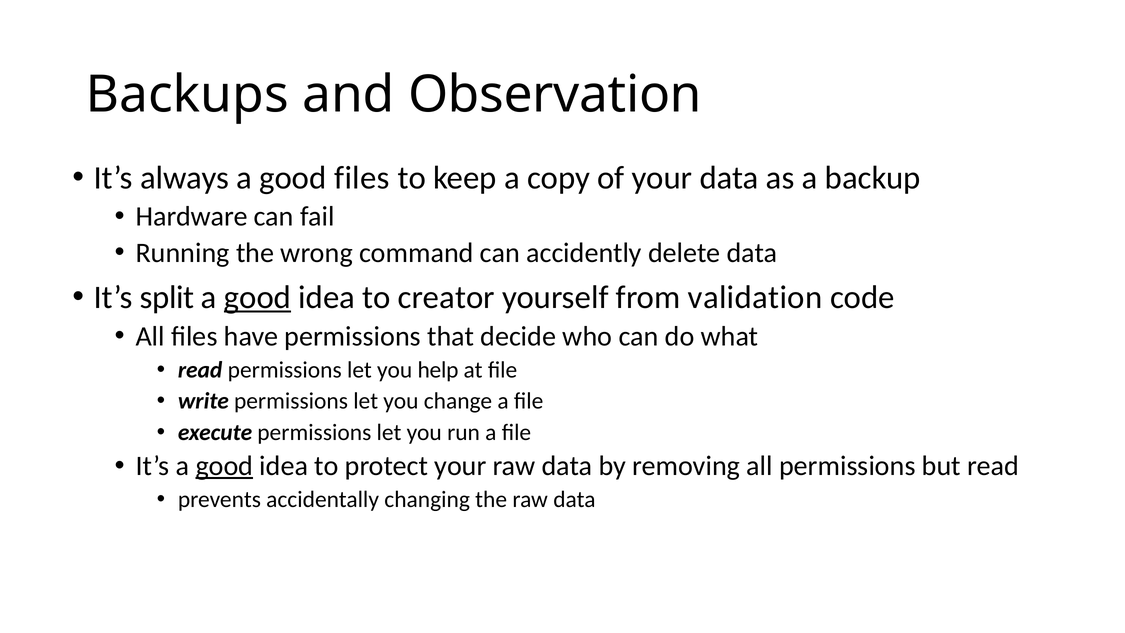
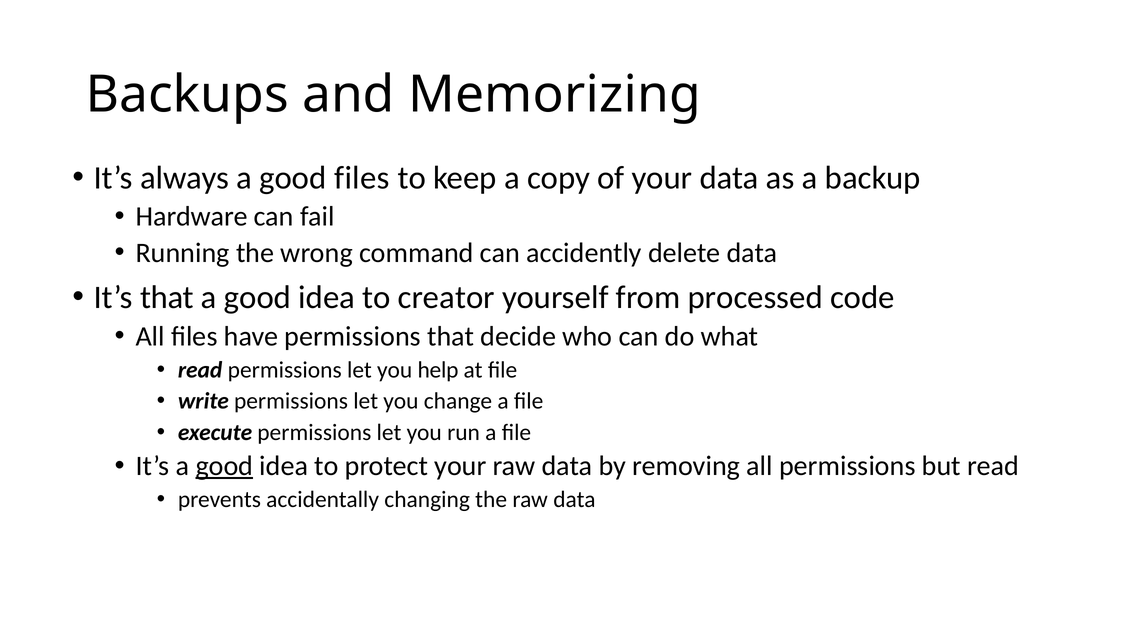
Observation: Observation -> Memorizing
It’s split: split -> that
good at (257, 297) underline: present -> none
validation: validation -> processed
